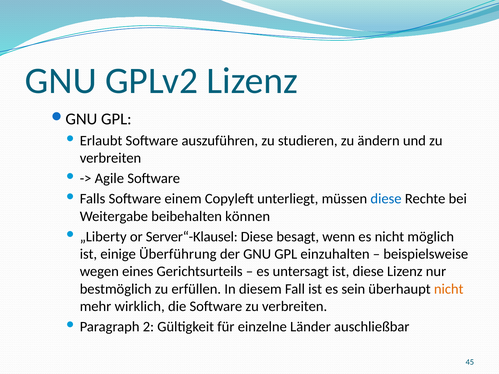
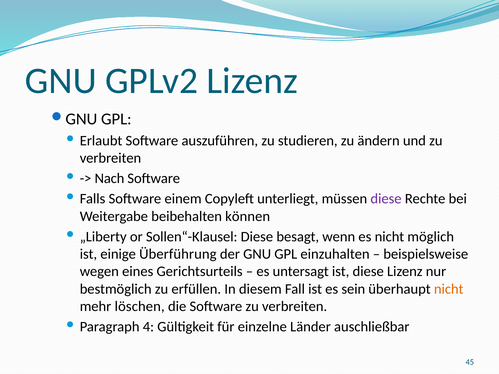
Agile: Agile -> Nach
diese at (386, 199) colour: blue -> purple
Server“-Klausel: Server“-Klausel -> Sollen“-Klausel
wirklich: wirklich -> löschen
2: 2 -> 4
